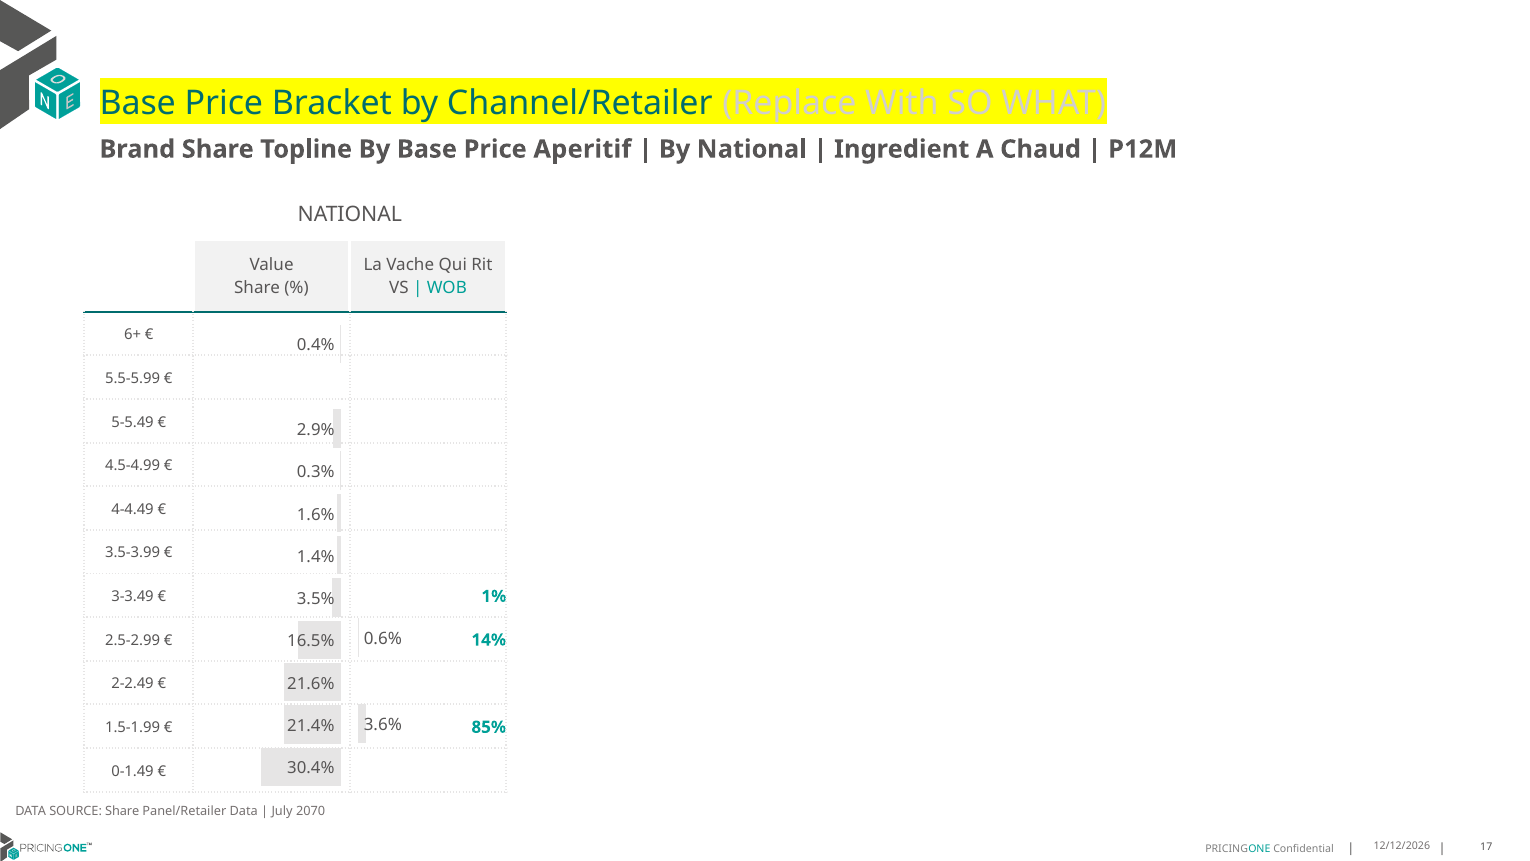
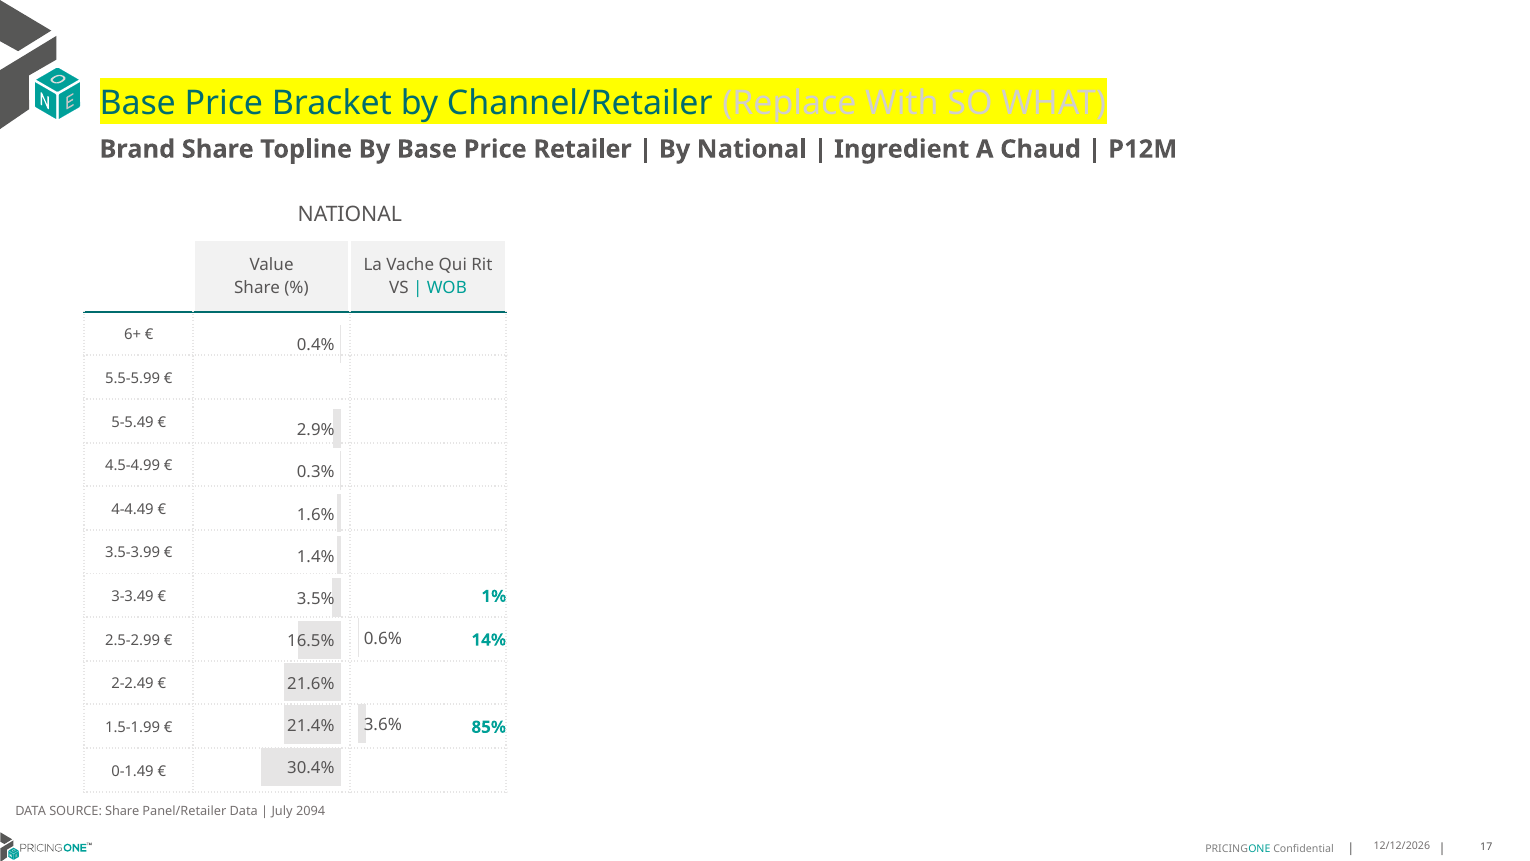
Aperitif: Aperitif -> Retailer
2070: 2070 -> 2094
